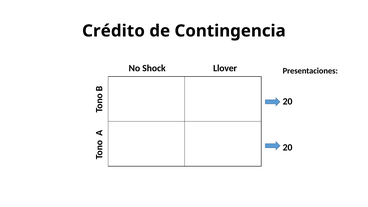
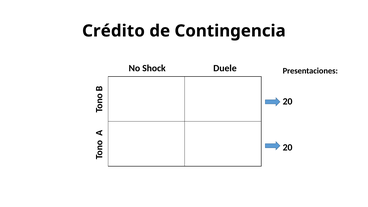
Llover: Llover -> Duele
